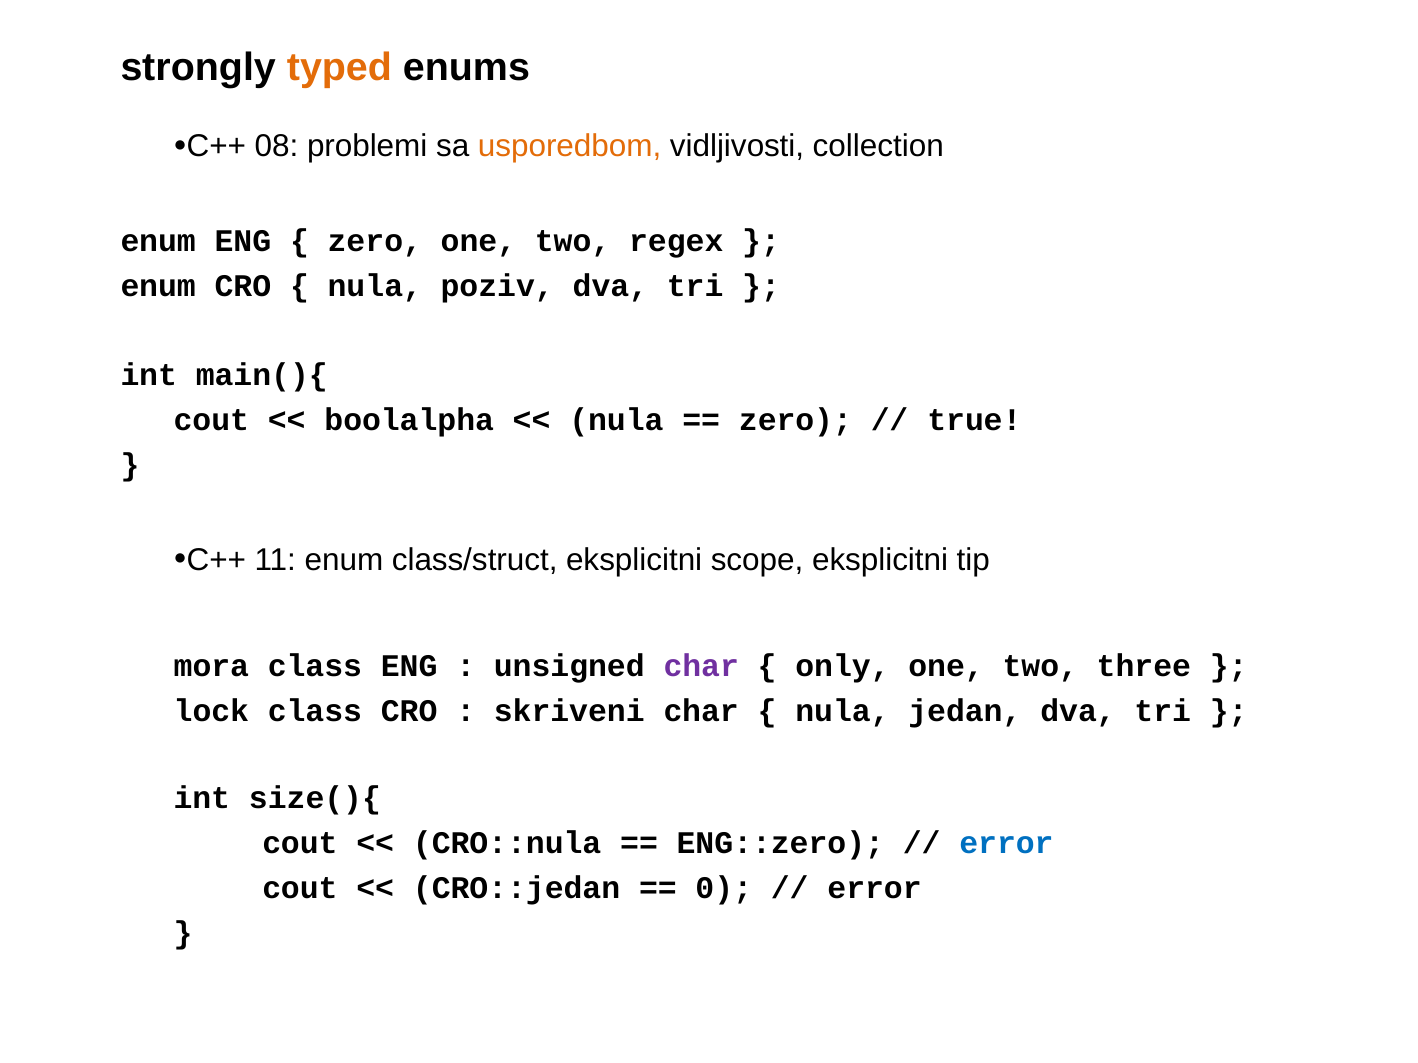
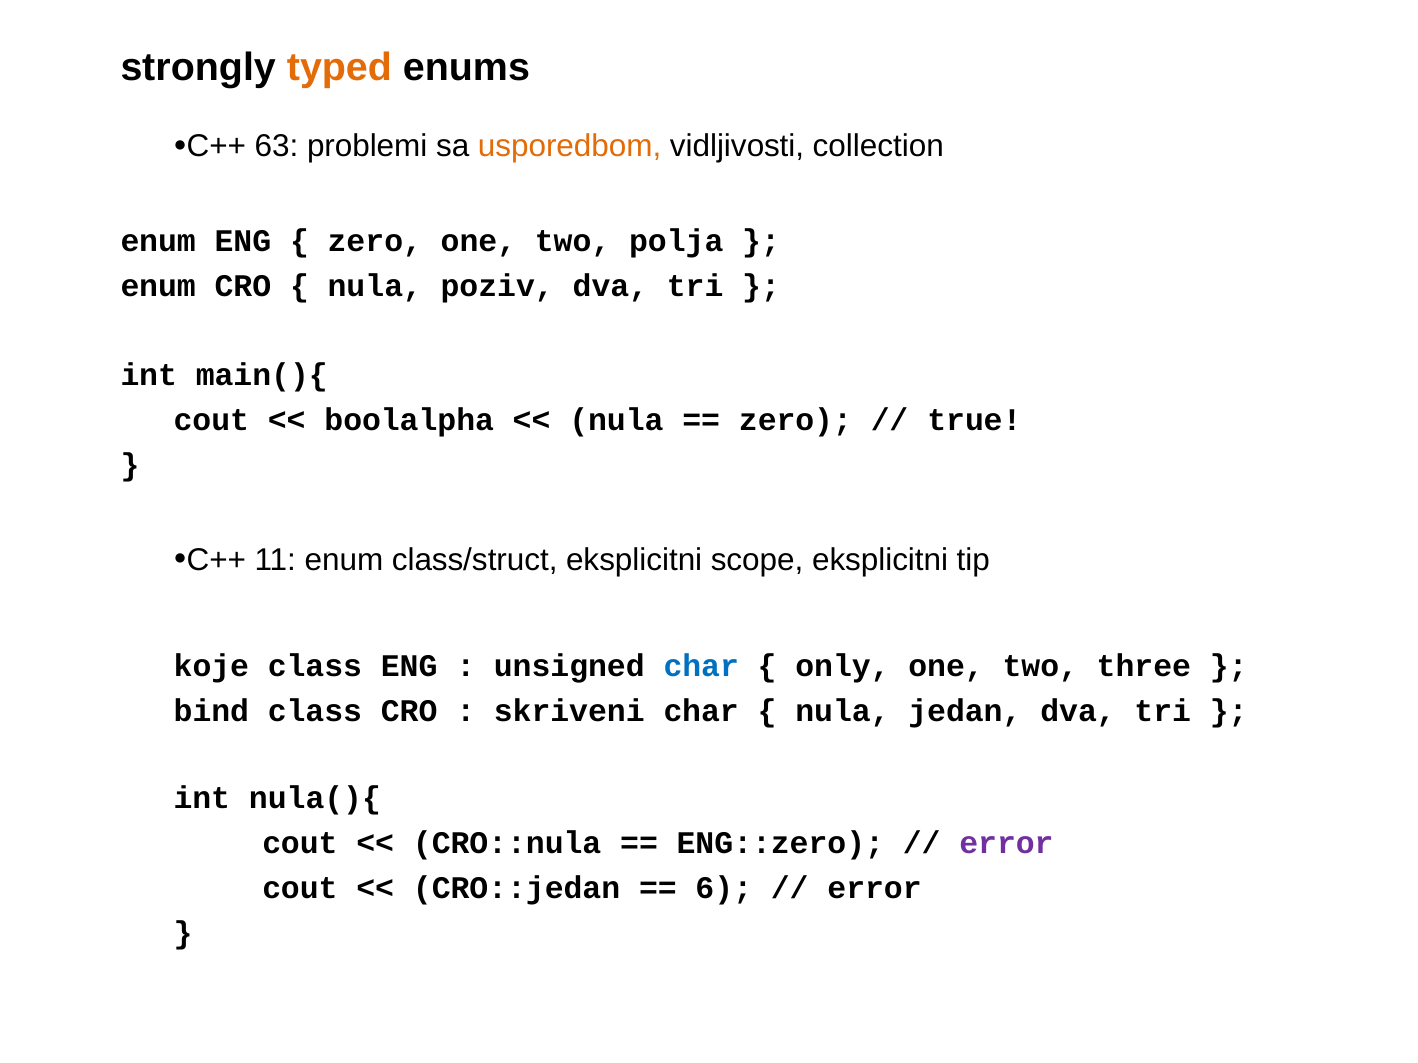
08: 08 -> 63
regex: regex -> polja
mora: mora -> koje
char at (701, 666) colour: purple -> blue
lock: lock -> bind
size(){: size(){ -> nula(){
error at (1007, 843) colour: blue -> purple
0: 0 -> 6
